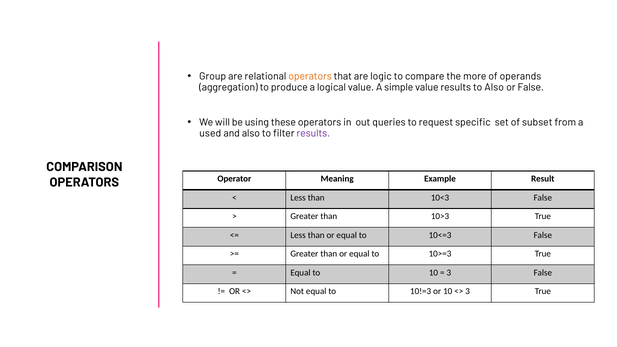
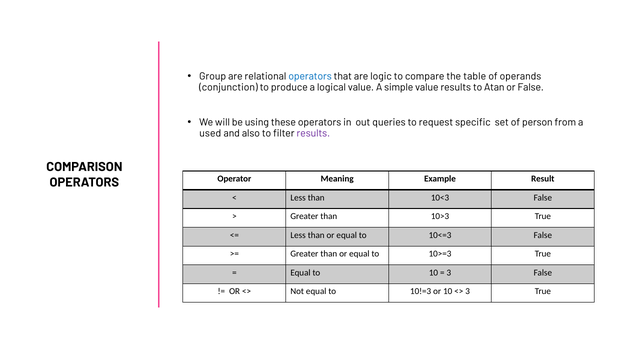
operators at (310, 76) colour: orange -> blue
more: more -> table
aggregation: aggregation -> conjunction
to Also: Also -> Atan
subset: subset -> person
